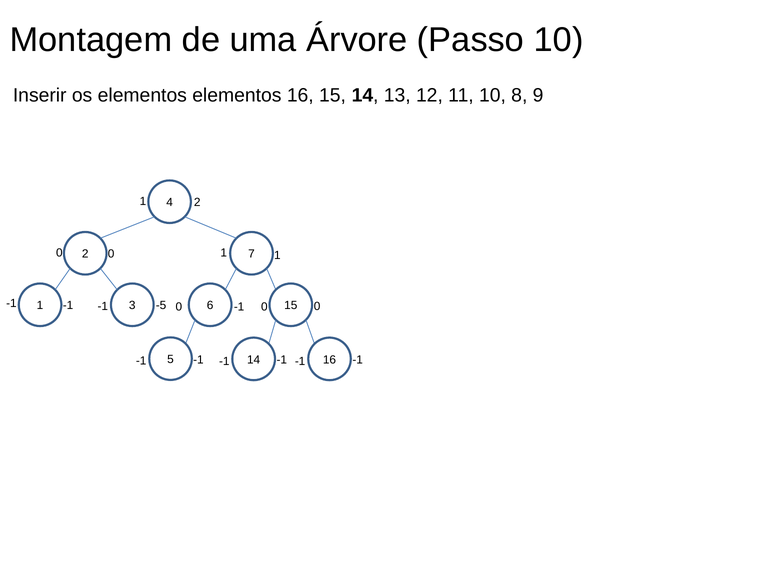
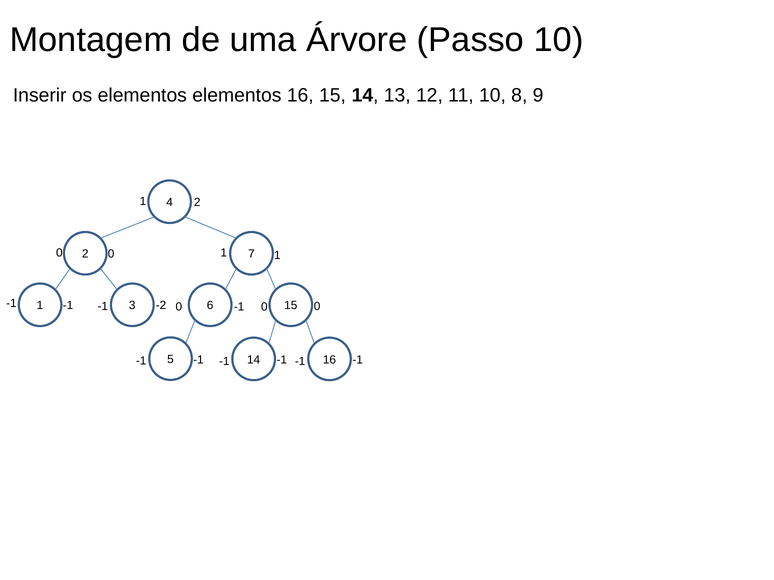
-5: -5 -> -2
